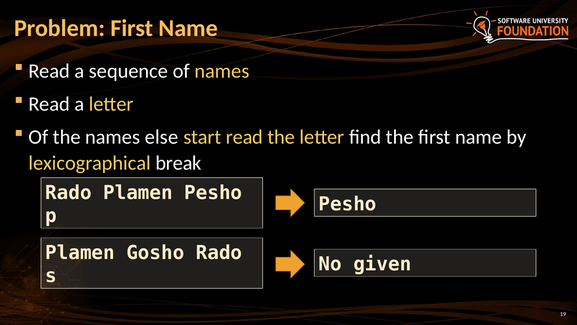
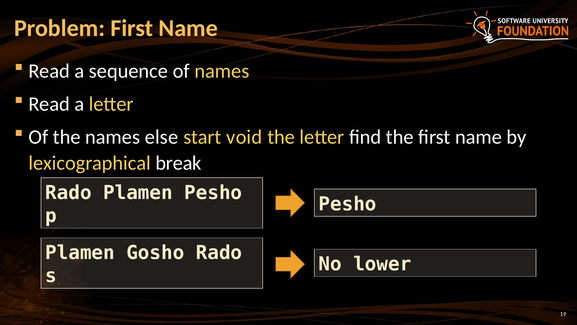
start read: read -> void
given: given -> lower
